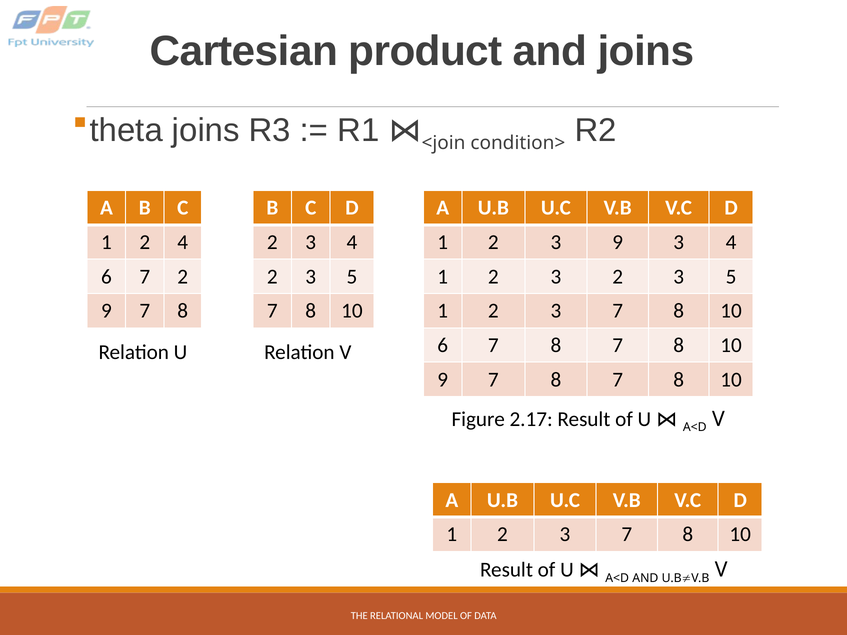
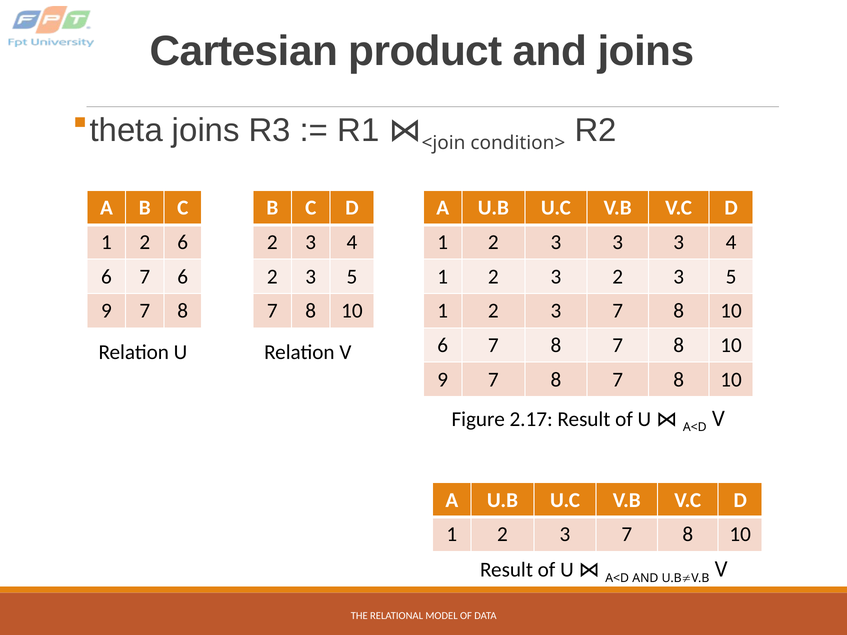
2 4: 4 -> 6
2 3 9: 9 -> 3
7 2: 2 -> 6
